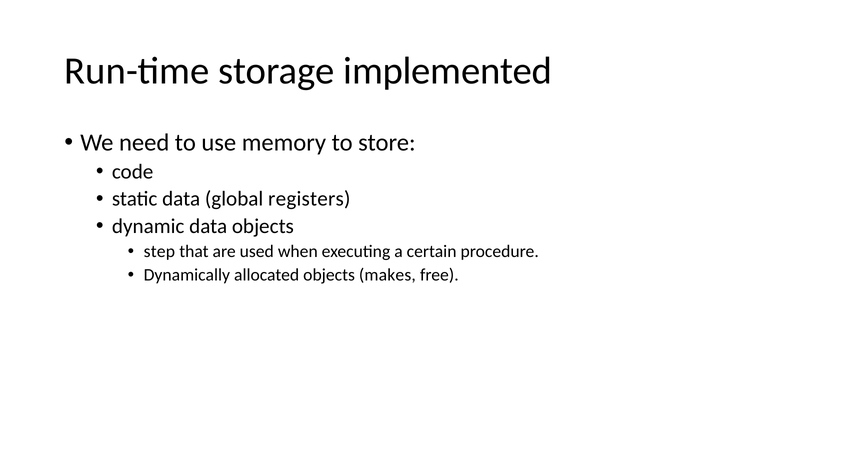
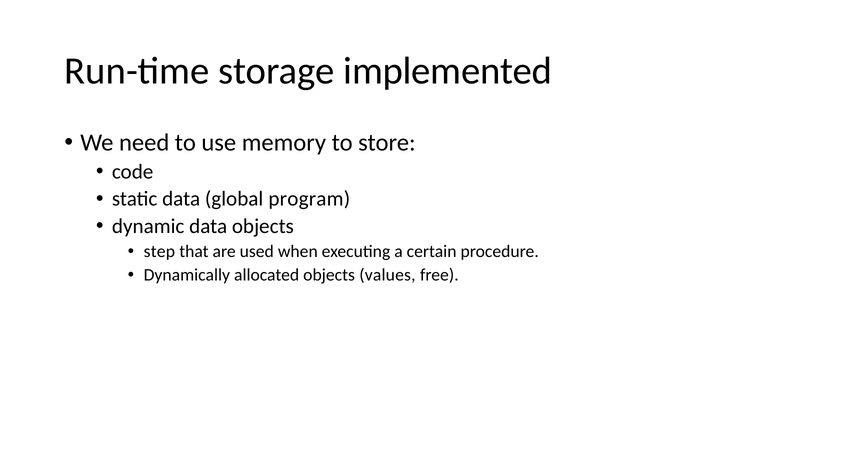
registers: registers -> program
makes: makes -> values
